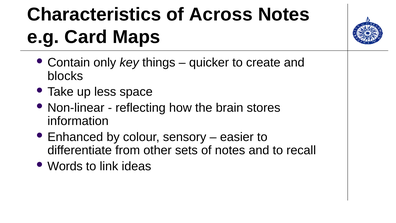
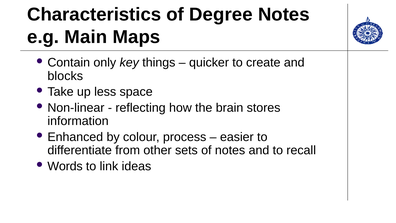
Across: Across -> Degree
Card: Card -> Main
sensory: sensory -> process
